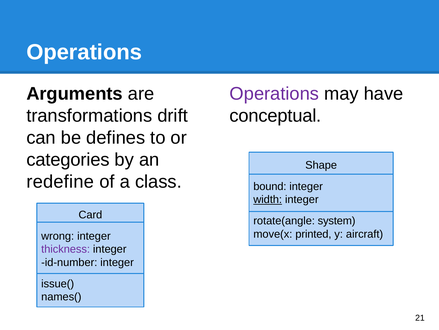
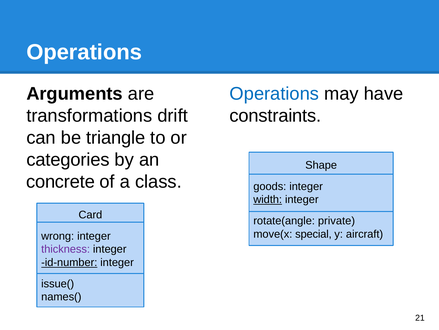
Operations at (274, 93) colour: purple -> blue
conceptual: conceptual -> constraints
defines: defines -> triangle
redefine: redefine -> concrete
bound: bound -> goods
system: system -> private
printed: printed -> special
id-number underline: none -> present
